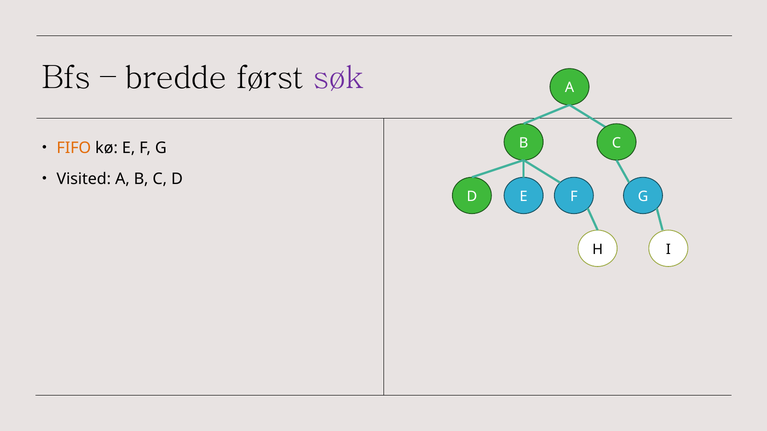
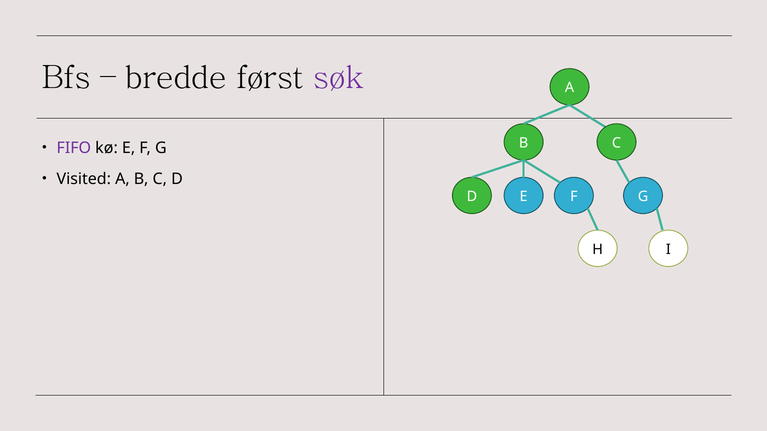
FIFO colour: orange -> purple
